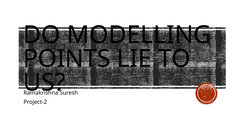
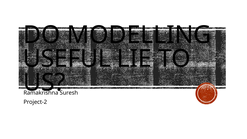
POINTS: POINTS -> USEFUL
